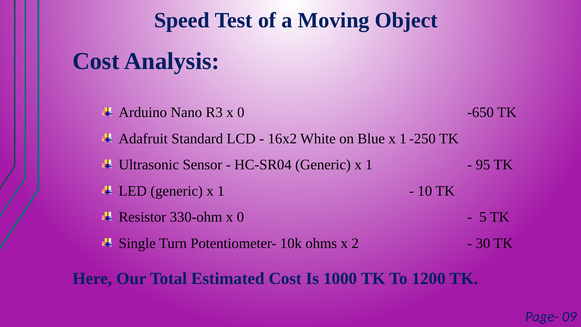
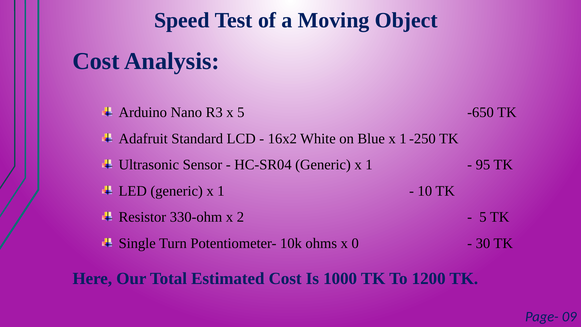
R3 x 0: 0 -> 5
330-ohm x 0: 0 -> 2
2: 2 -> 0
